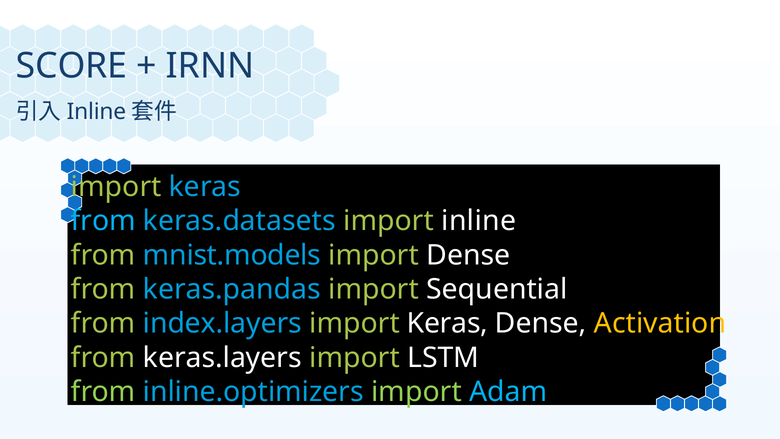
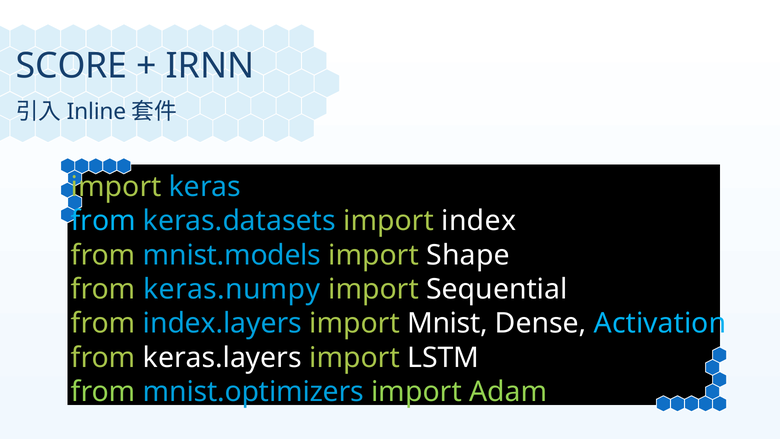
import inline: inline -> index
import Dense: Dense -> Shape
keras.pandas: keras.pandas -> keras.numpy
Keras at (447, 323): Keras -> Mnist
Activation colour: yellow -> light blue
inline.optimizers: inline.optimizers -> mnist.optimizers
Adam colour: light blue -> light green
